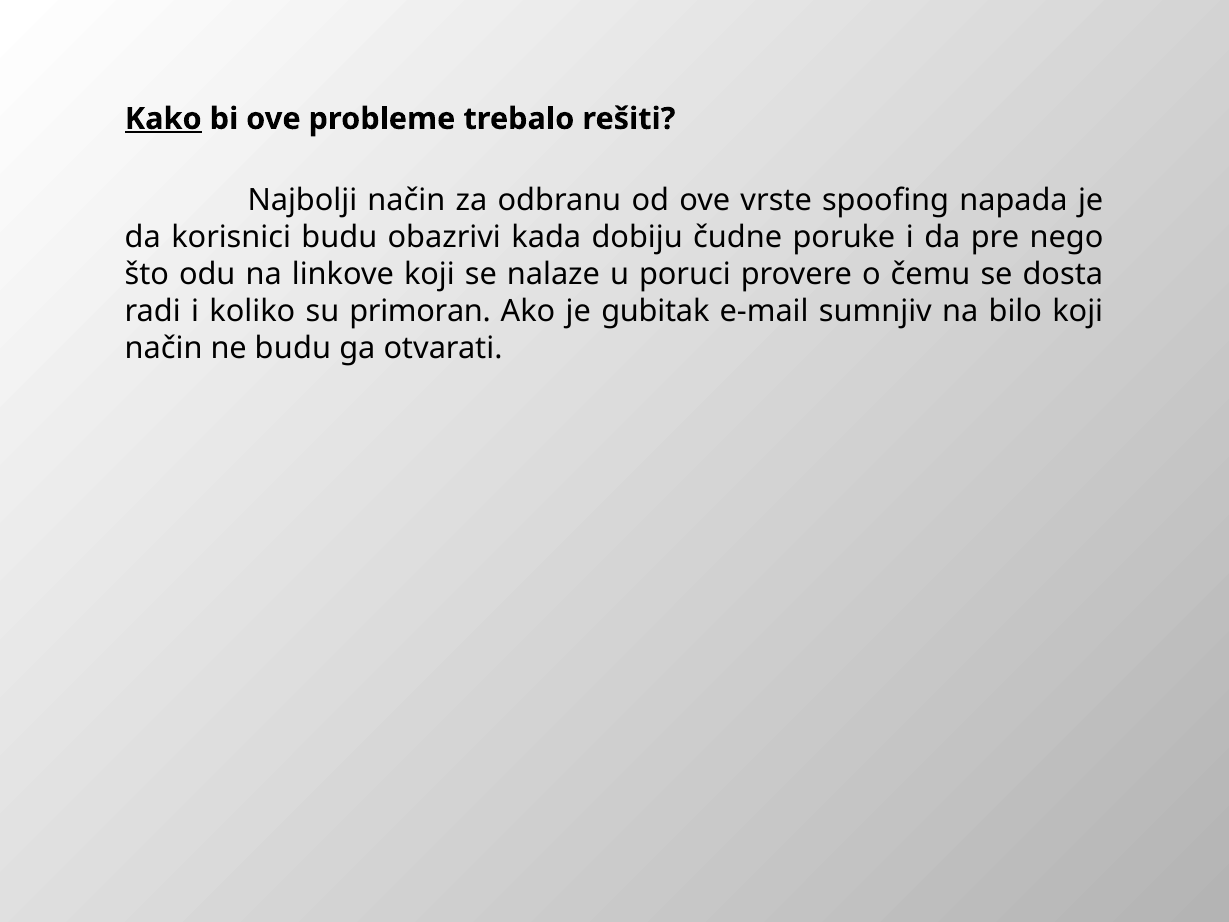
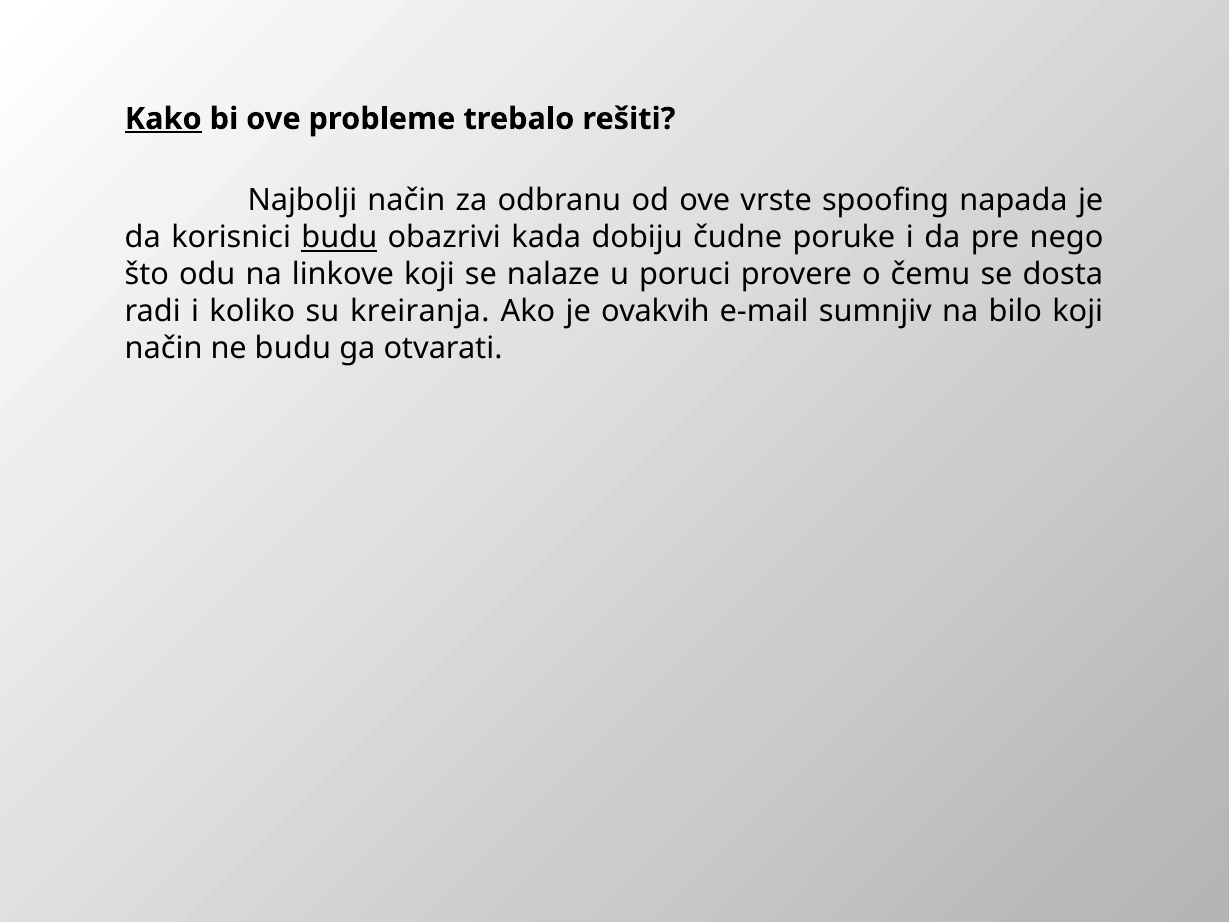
budu at (339, 238) underline: none -> present
primoran: primoran -> kreiranja
gubitak: gubitak -> ovakvih
